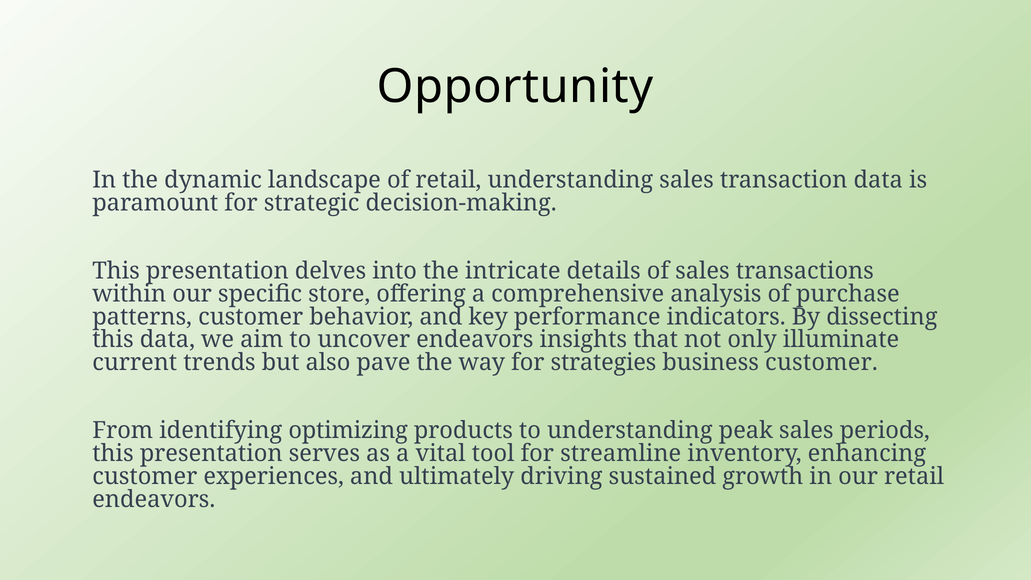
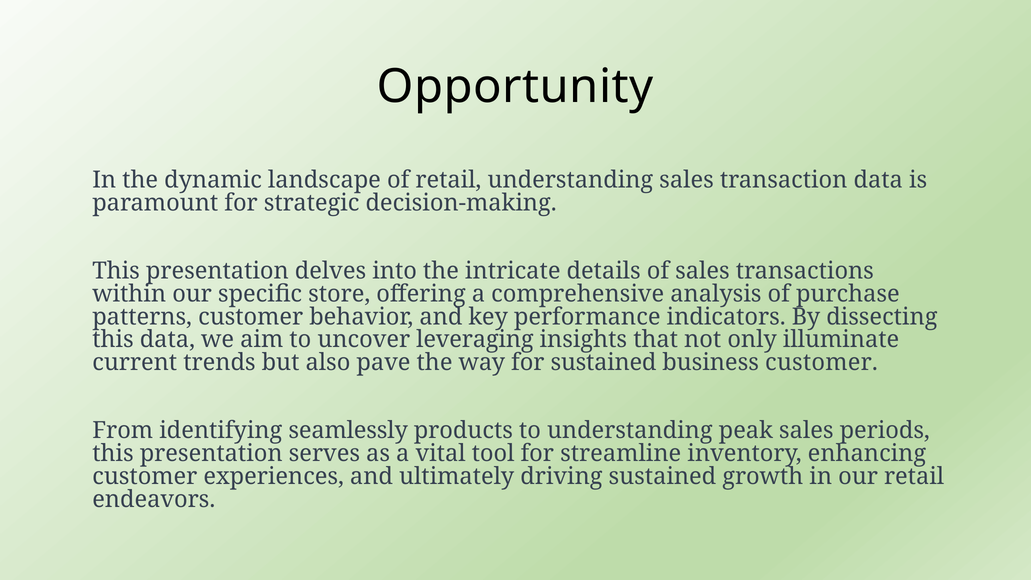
uncover endeavors: endeavors -> leveraging
for strategies: strategies -> sustained
optimizing: optimizing -> seamlessly
